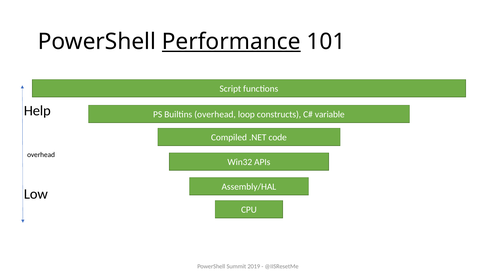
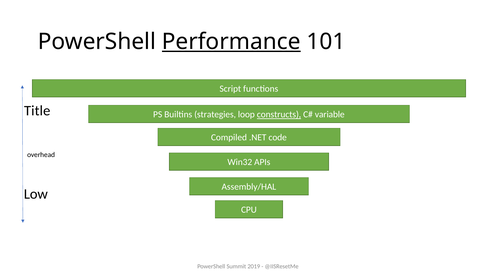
Help: Help -> Title
Builtins overhead: overhead -> strategies
constructs underline: none -> present
